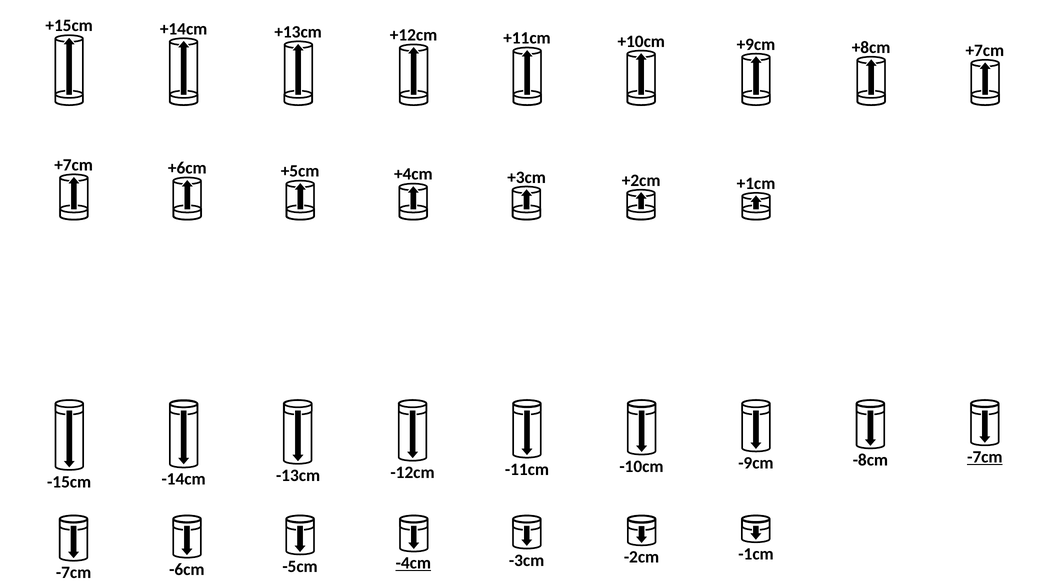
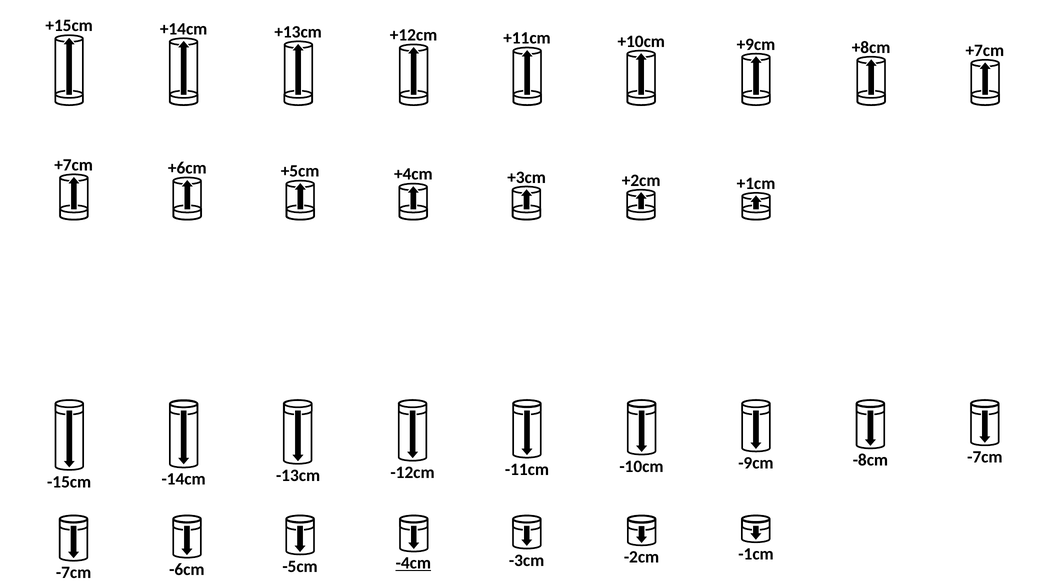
-7cm at (985, 457) underline: present -> none
